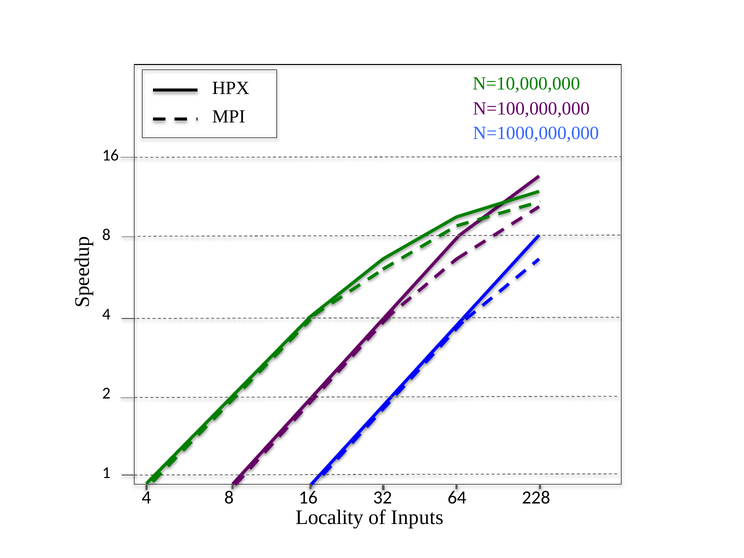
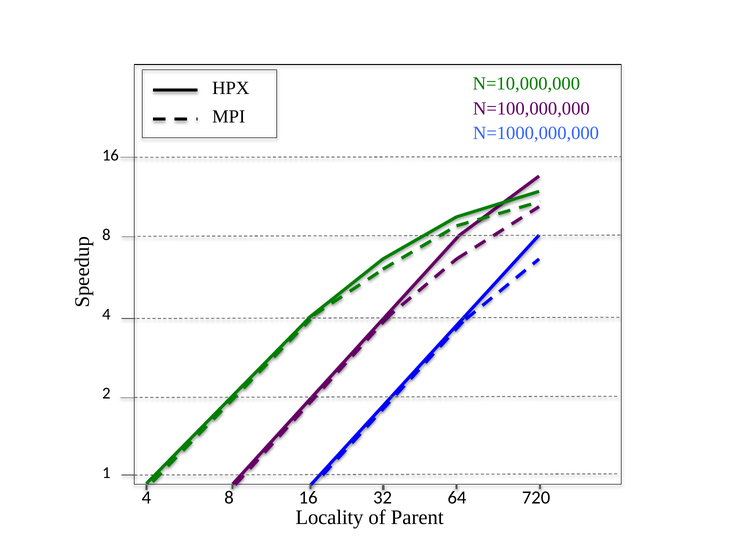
228: 228 -> 720
Inputs: Inputs -> Parent
